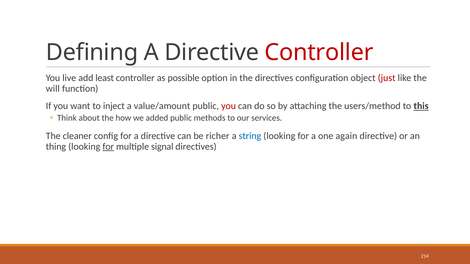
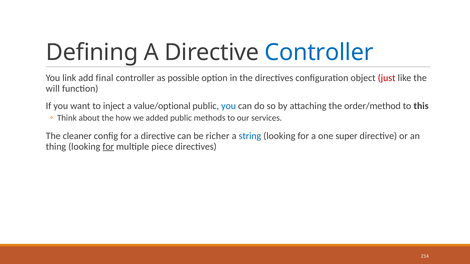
Controller at (319, 53) colour: red -> blue
live: live -> link
least: least -> final
value/amount: value/amount -> value/optional
you at (229, 106) colour: red -> blue
users/method: users/method -> order/method
this underline: present -> none
again: again -> super
signal: signal -> piece
